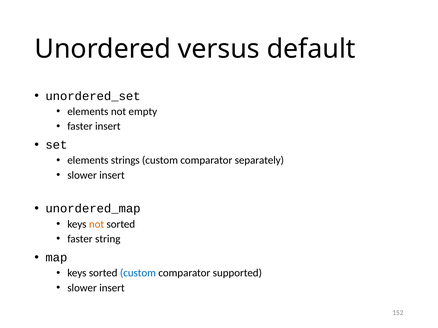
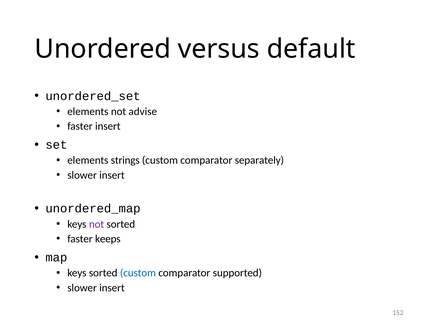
empty: empty -> advise
not at (97, 224) colour: orange -> purple
string: string -> keeps
